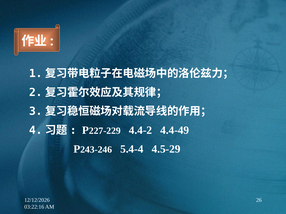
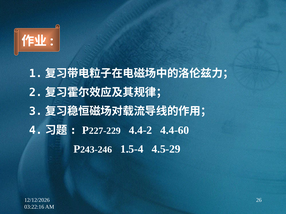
4.4-49: 4.4-49 -> 4.4-60
5.4-4: 5.4-4 -> 1.5-4
